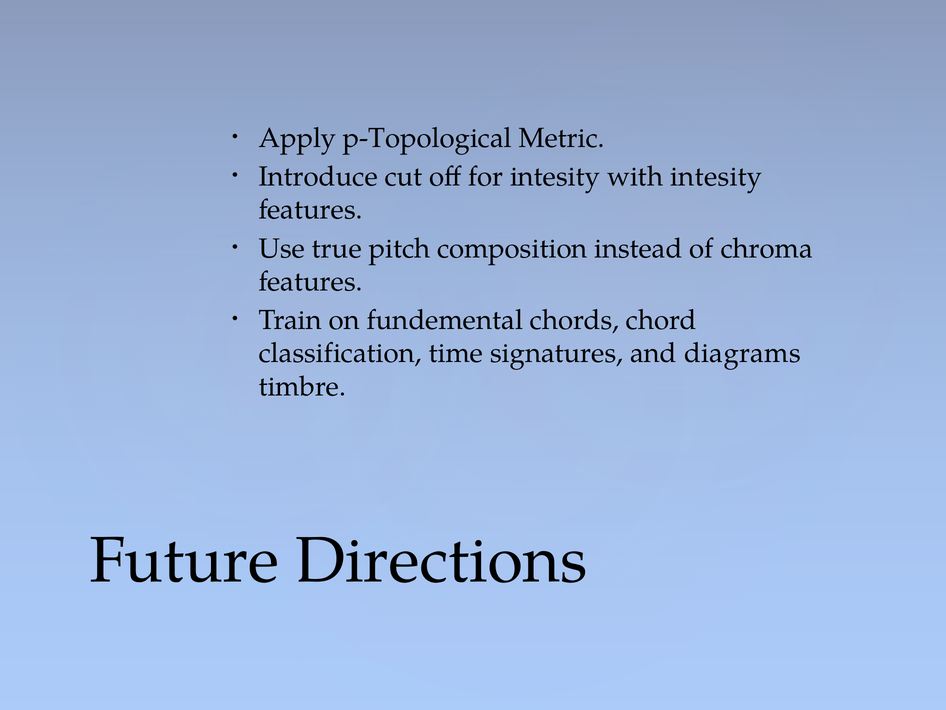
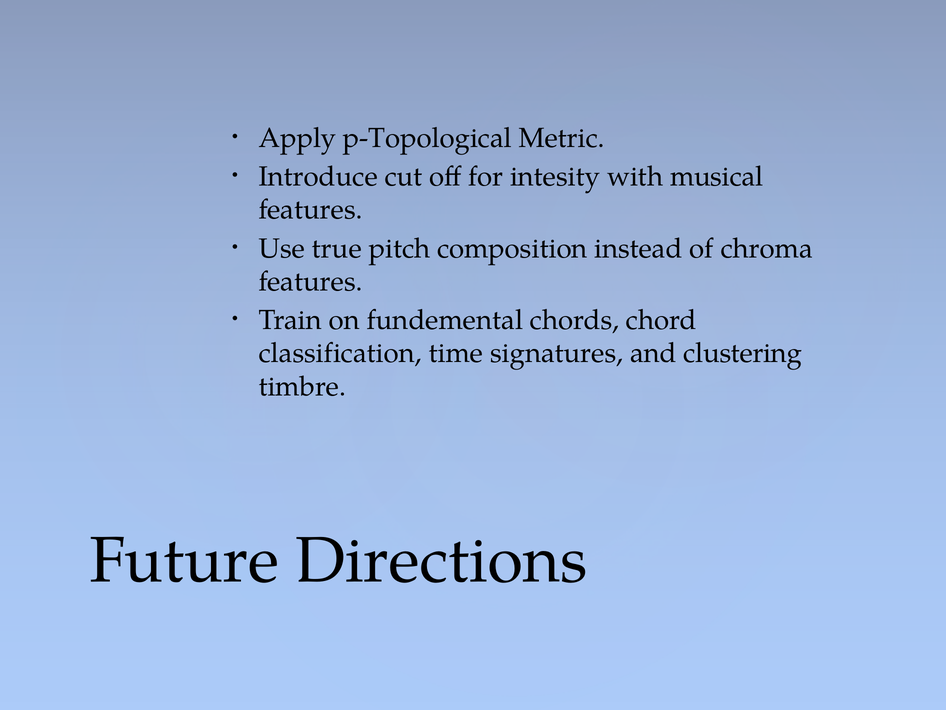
with intesity: intesity -> musical
diagrams: diagrams -> clustering
